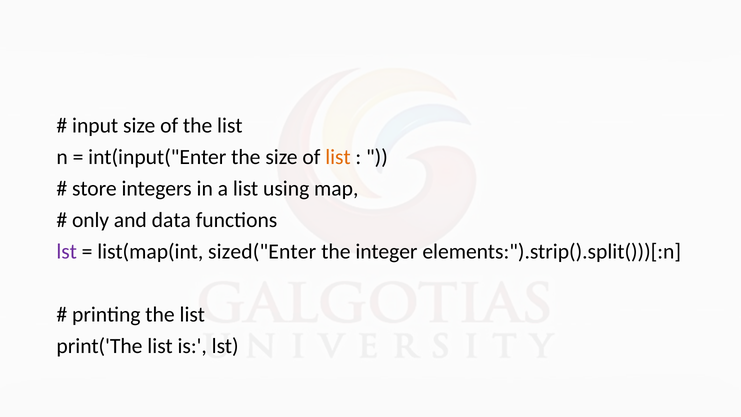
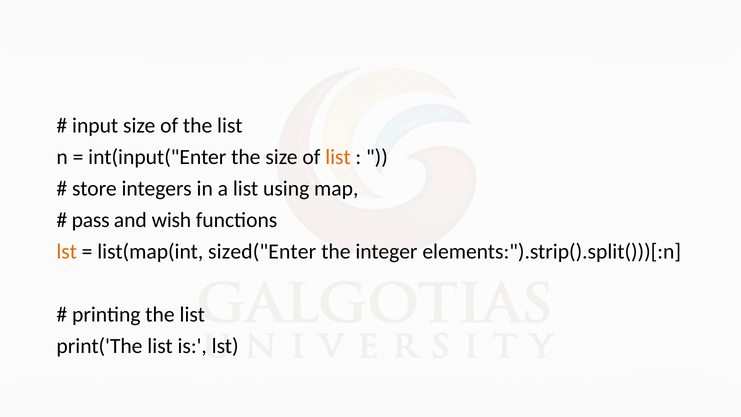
only: only -> pass
data: data -> wish
lst at (67, 252) colour: purple -> orange
